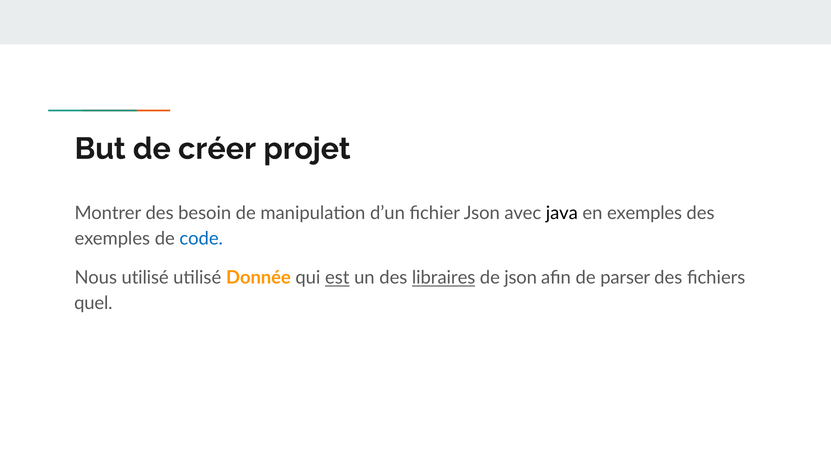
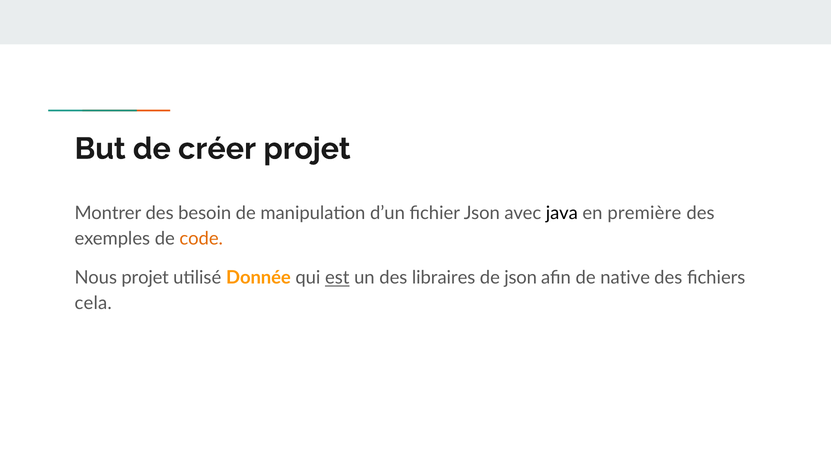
en exemples: exemples -> première
code colour: blue -> orange
Nous utilisé: utilisé -> projet
libraires underline: present -> none
parser: parser -> native
quel: quel -> cela
